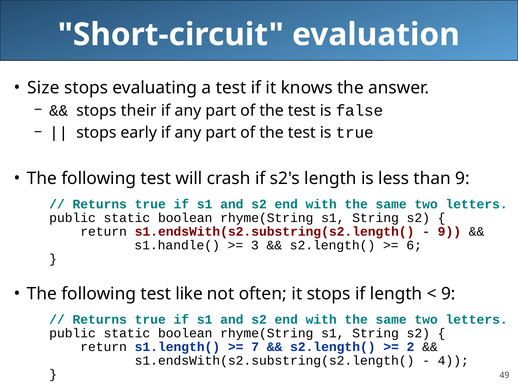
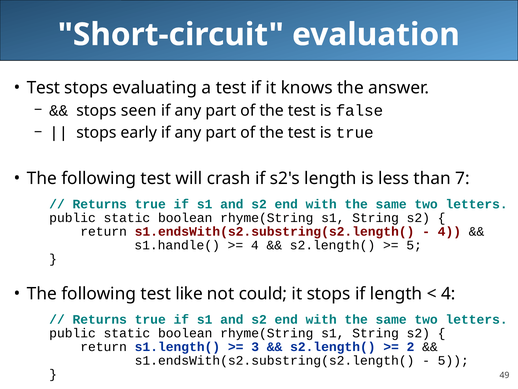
Size at (43, 88): Size -> Test
their: their -> seen
than 9: 9 -> 7
9 at (449, 231): 9 -> 4
3 at (255, 245): 3 -> 4
6 at (414, 245): 6 -> 5
often: often -> could
9 at (448, 293): 9 -> 4
7: 7 -> 3
4 at (453, 360): 4 -> 5
